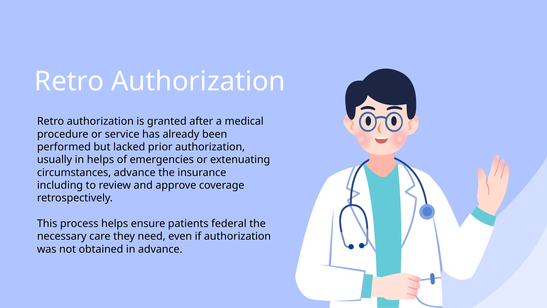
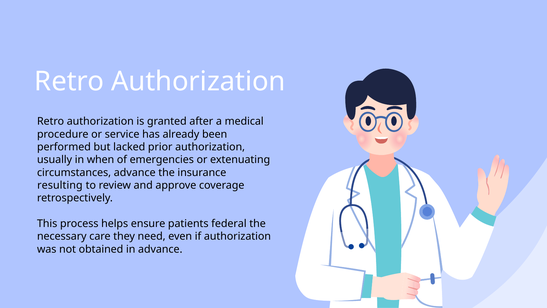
in helps: helps -> when
including: including -> resulting
